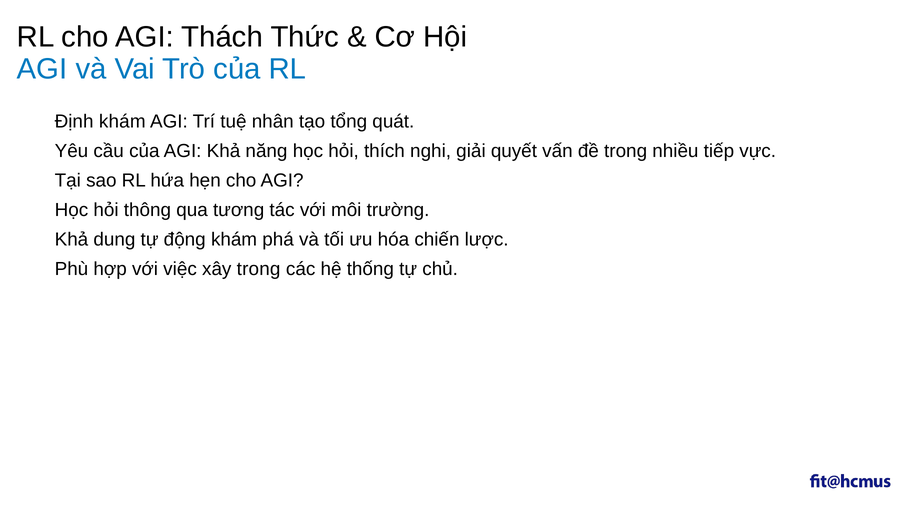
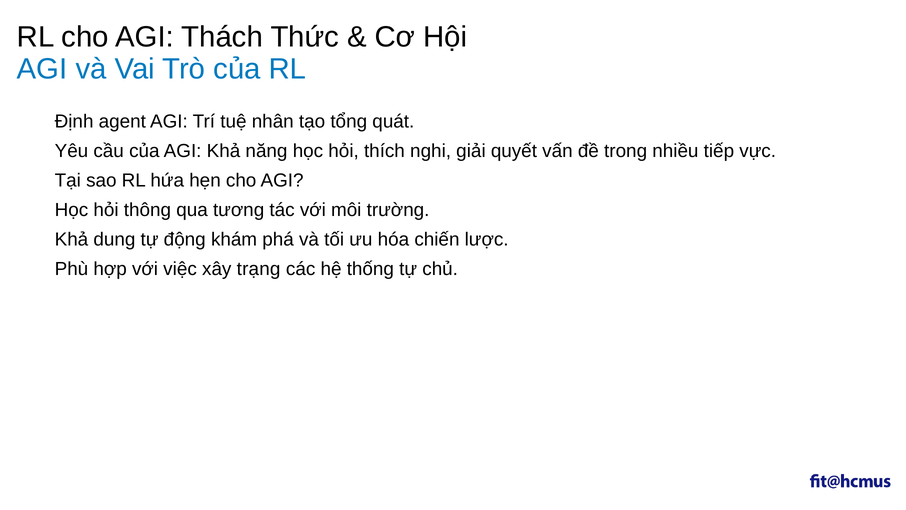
Định khám: khám -> agent
xây trong: trong -> trạng
